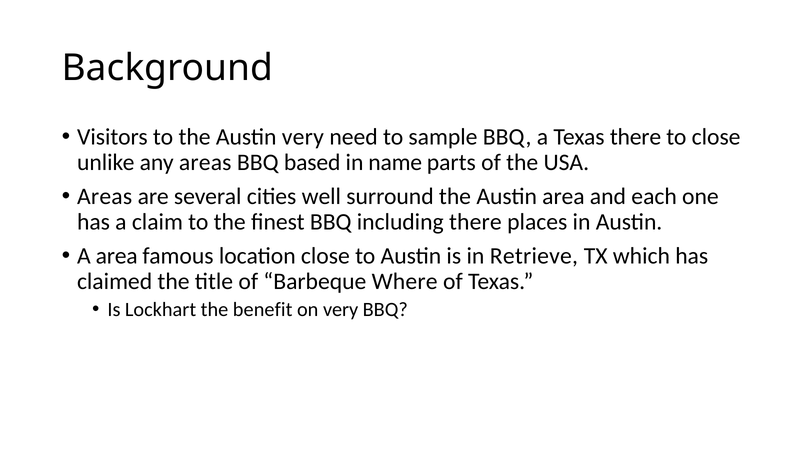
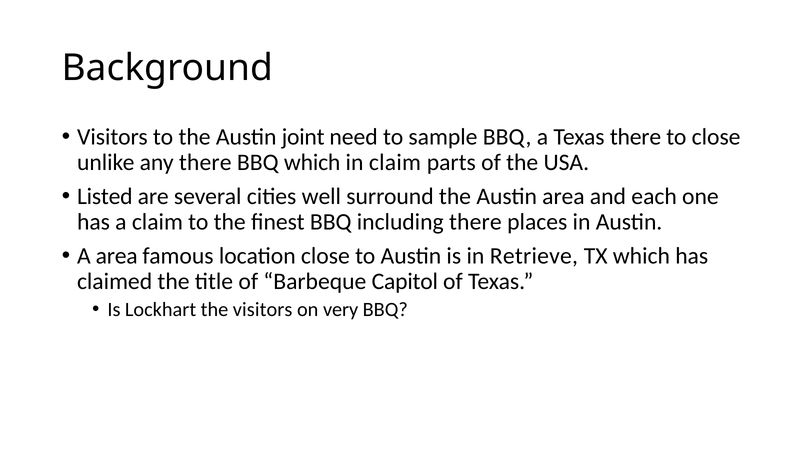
Austin very: very -> joint
any areas: areas -> there
BBQ based: based -> which
in name: name -> claim
Areas at (105, 197): Areas -> Listed
Where: Where -> Capitol
the benefit: benefit -> visitors
